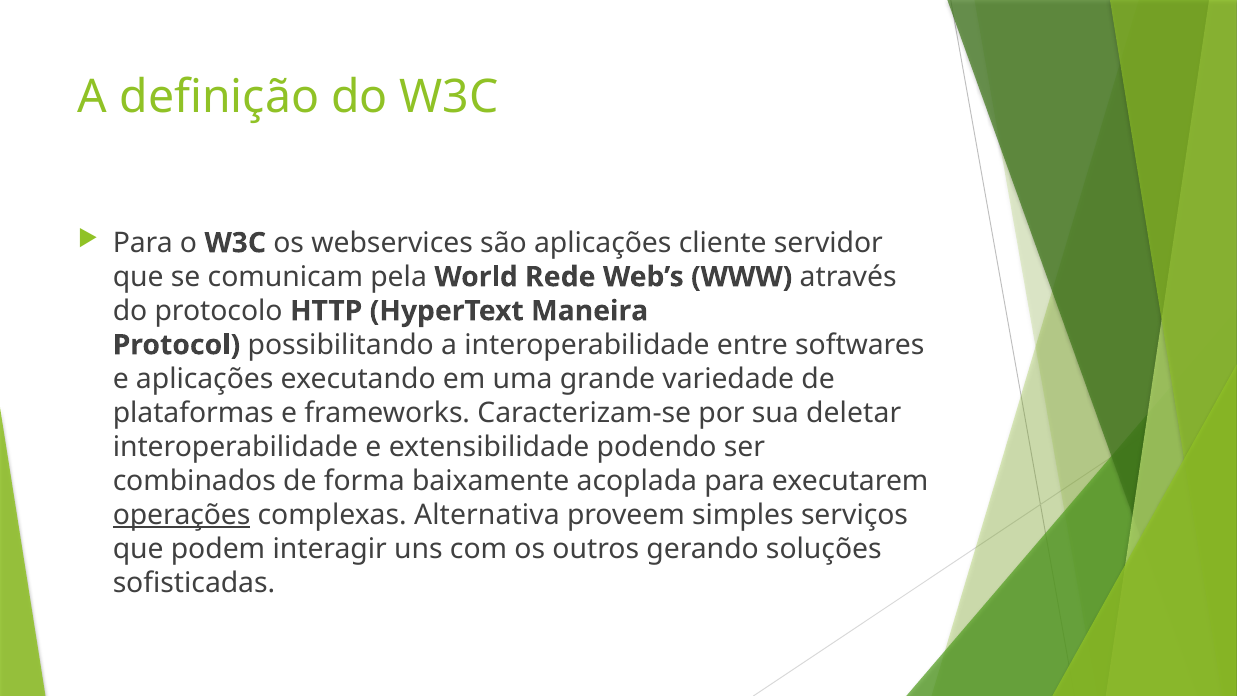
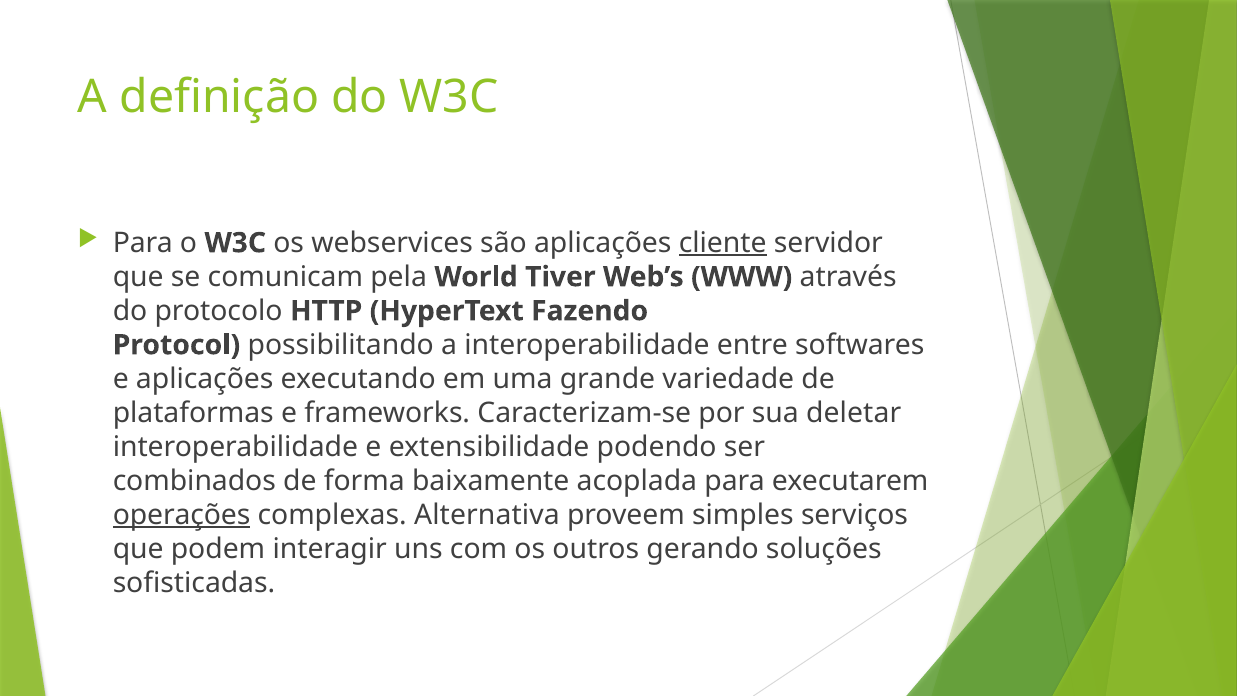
cliente underline: none -> present
Rede: Rede -> Tiver
Maneira: Maneira -> Fazendo
